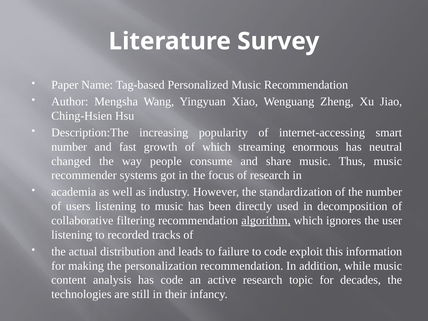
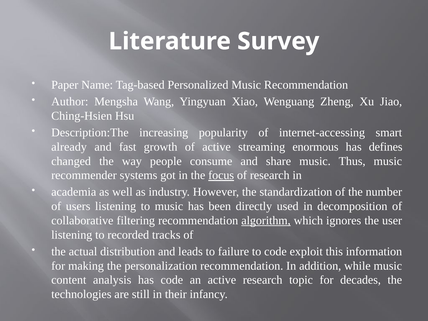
number at (69, 147): number -> already
of which: which -> active
neutral: neutral -> defines
focus underline: none -> present
